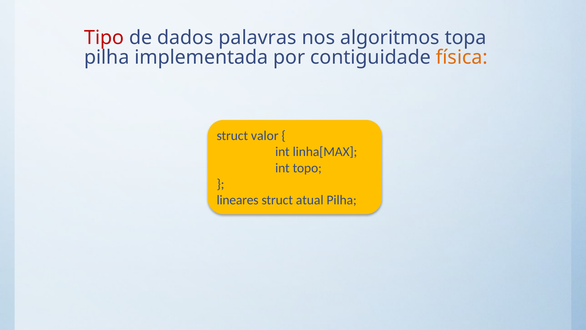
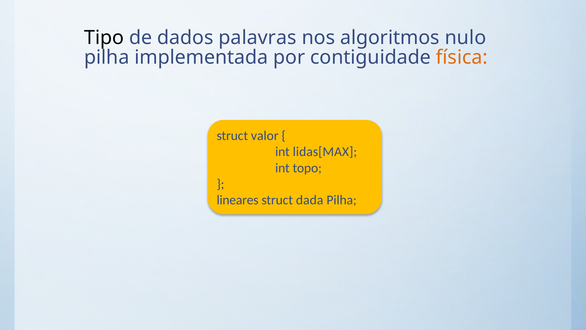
Tipo colour: red -> black
topa: topa -> nulo
linha[MAX: linha[MAX -> lidas[MAX
atual: atual -> dada
